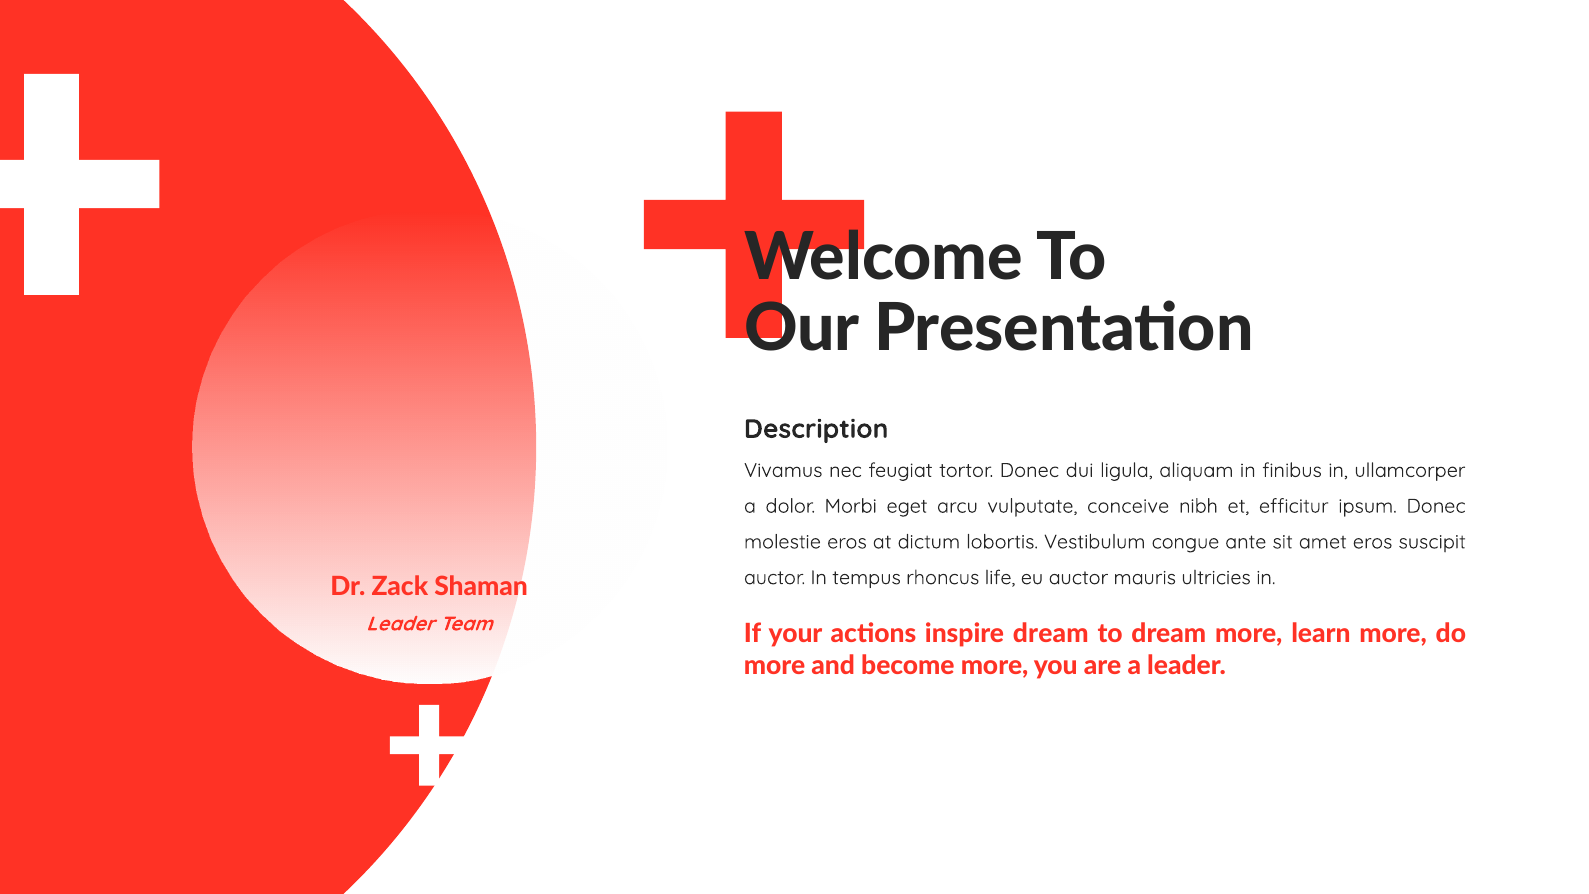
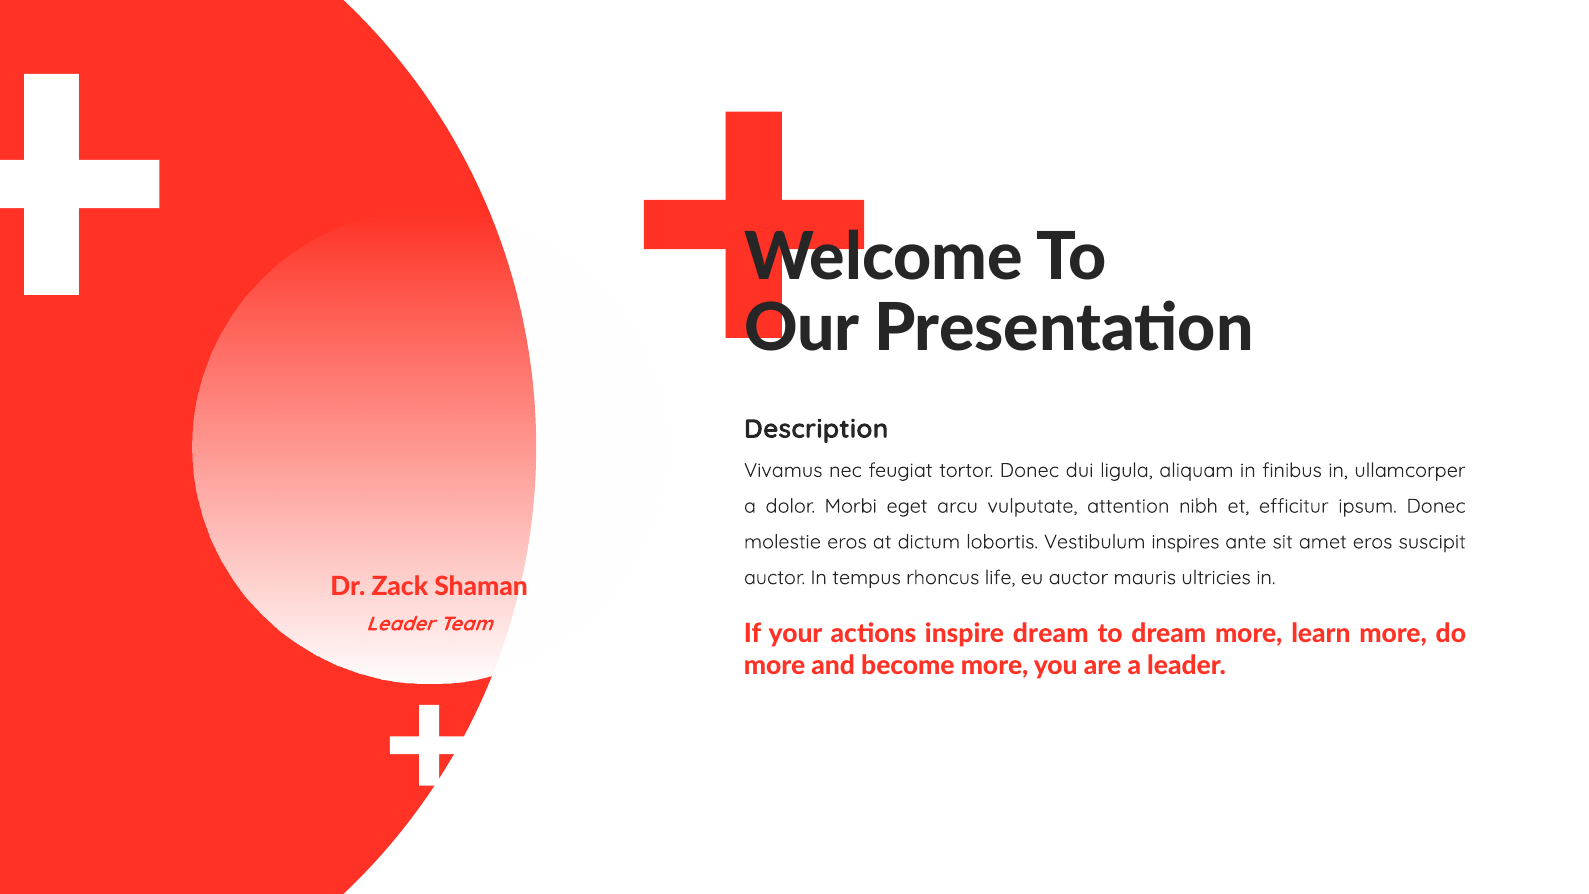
conceive: conceive -> attention
congue: congue -> inspires
